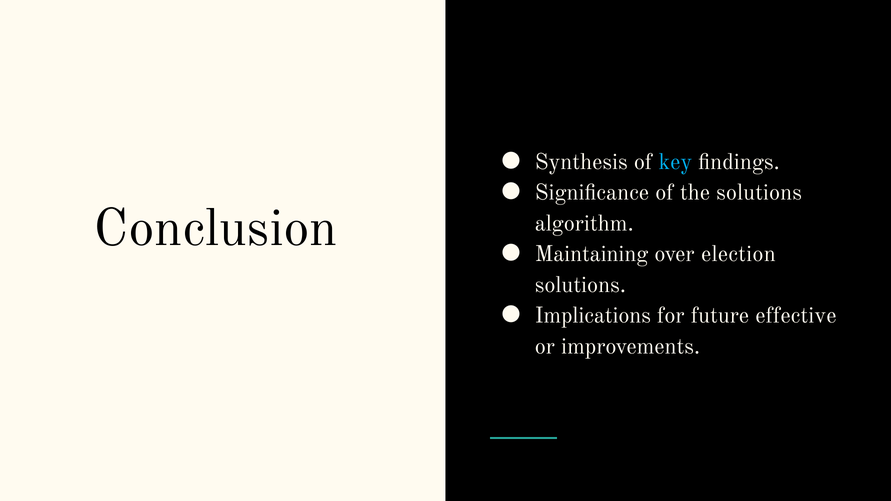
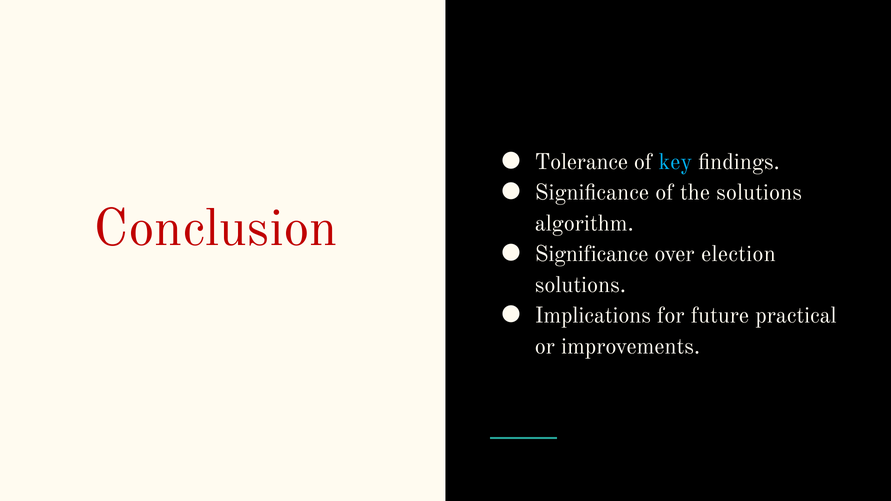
Synthesis: Synthesis -> Tolerance
Conclusion colour: black -> red
Maintaining at (592, 254): Maintaining -> Significance
effective: effective -> practical
